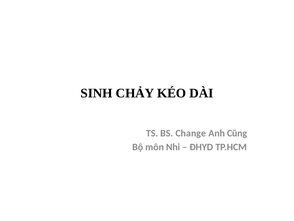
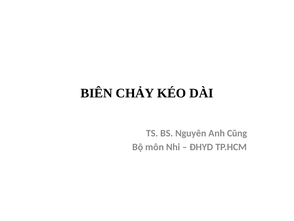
SINH: SINH -> BIÊN
Change: Change -> Nguyên
